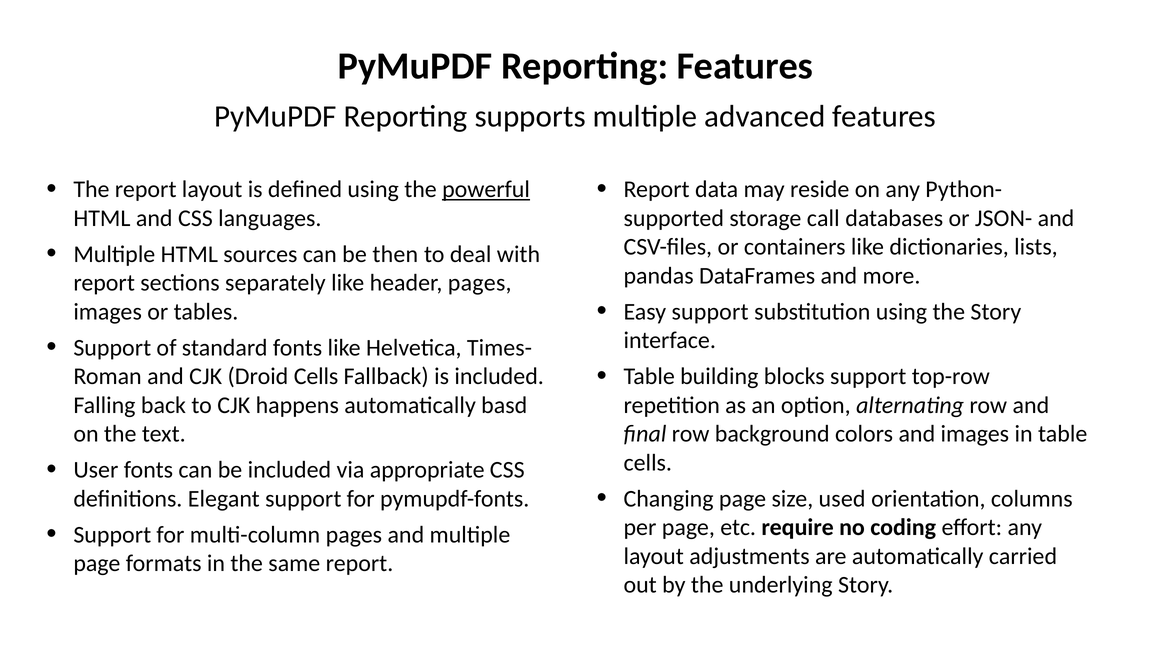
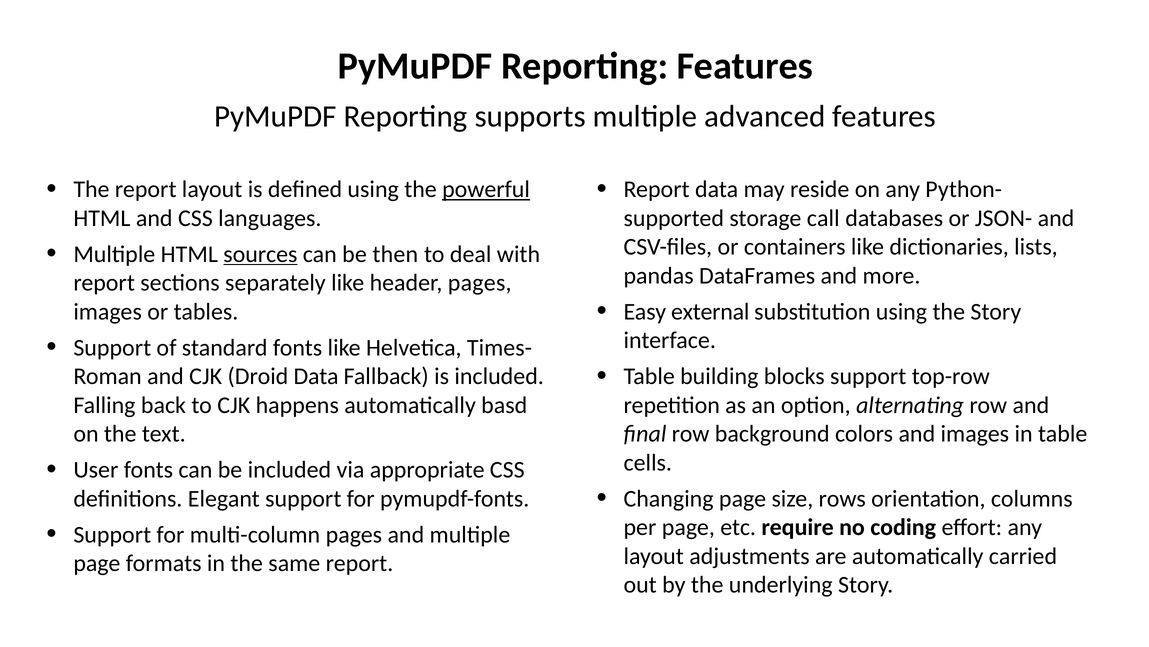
sources underline: none -> present
Easy support: support -> external
Droid Cells: Cells -> Data
used: used -> rows
